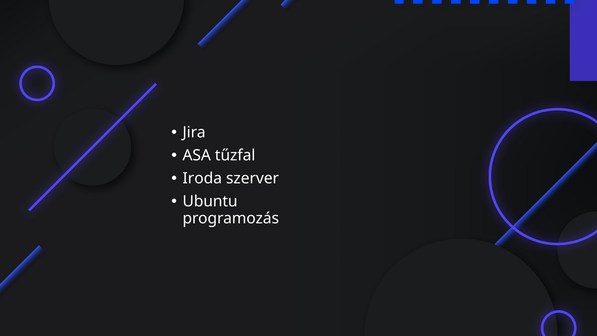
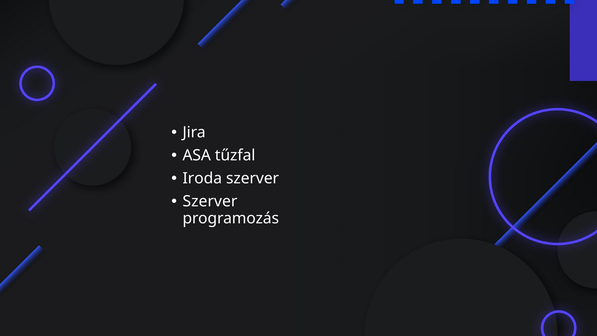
Ubuntu at (210, 201): Ubuntu -> Szerver
